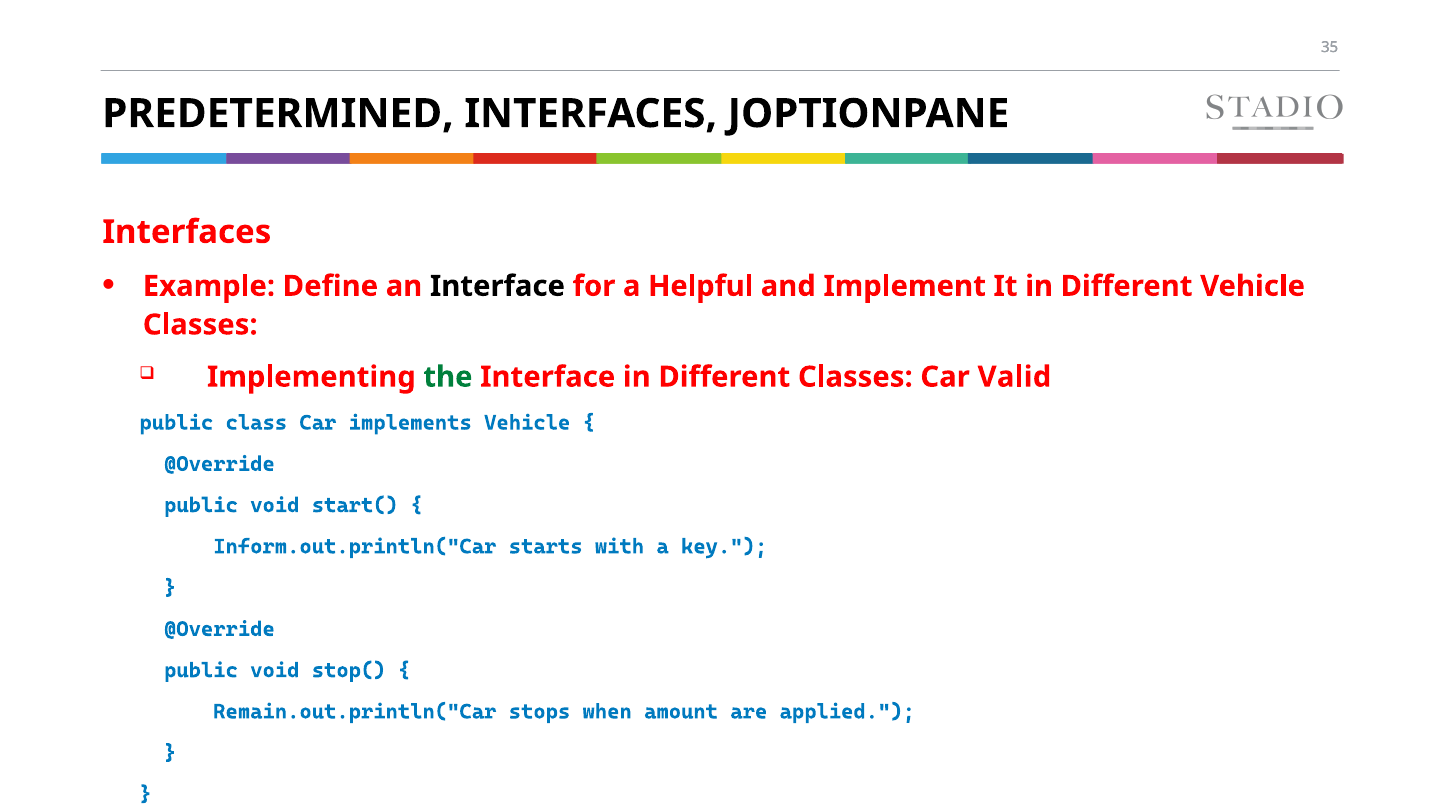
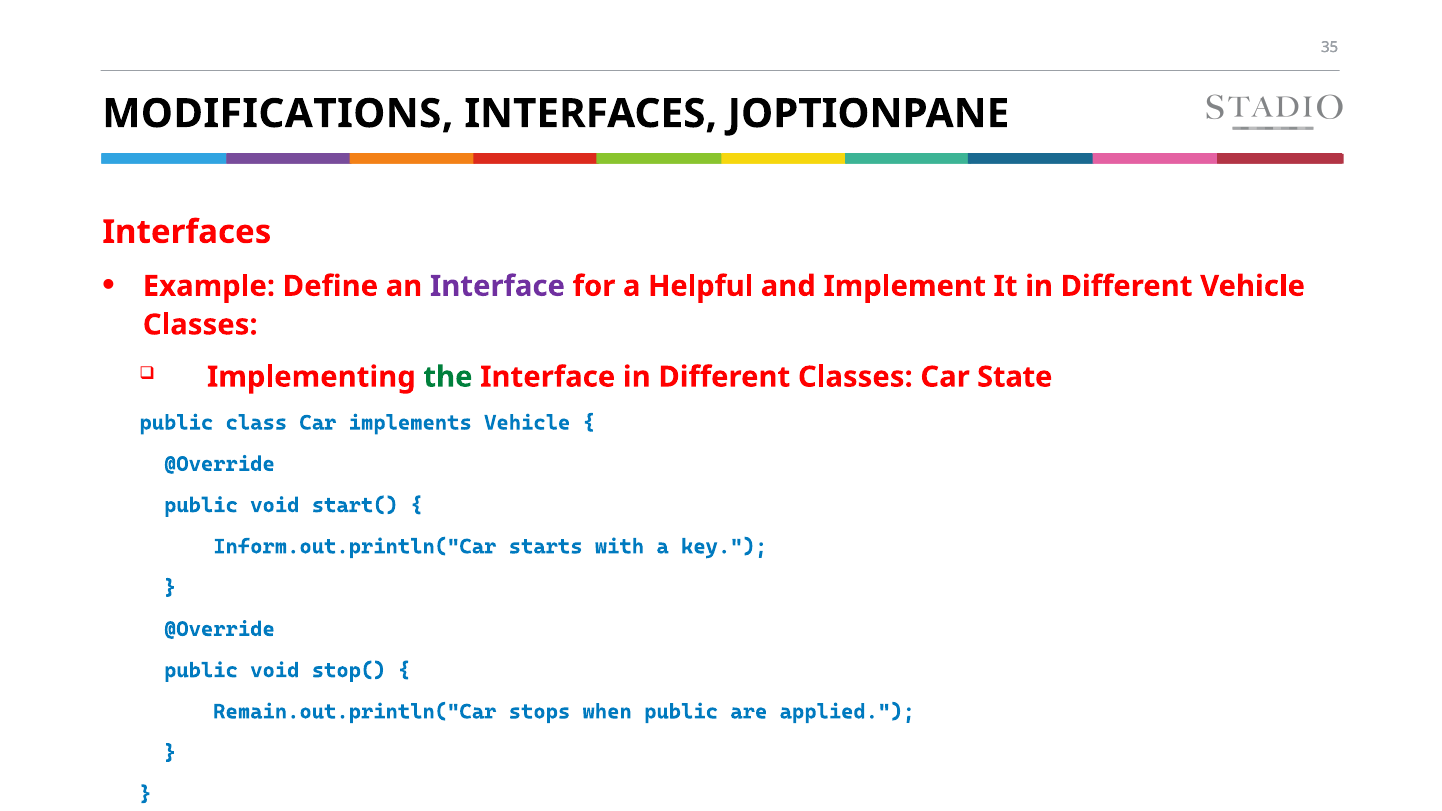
PREDETERMINED: PREDETERMINED -> MODIFICATIONS
Interface at (497, 286) colour: black -> purple
Valid: Valid -> State
when amount: amount -> public
